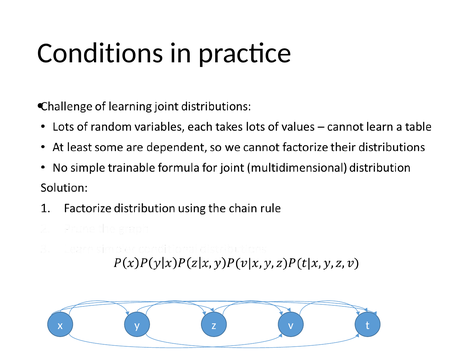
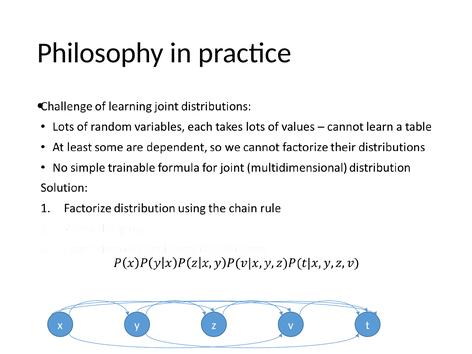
Conditions: Conditions -> Philosophy
